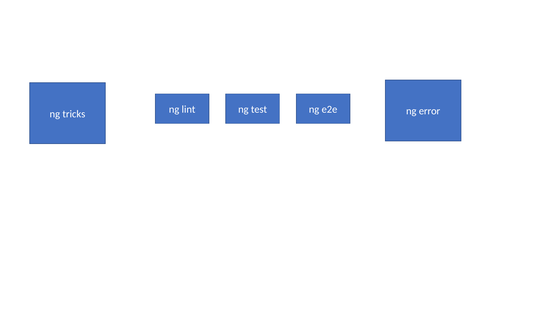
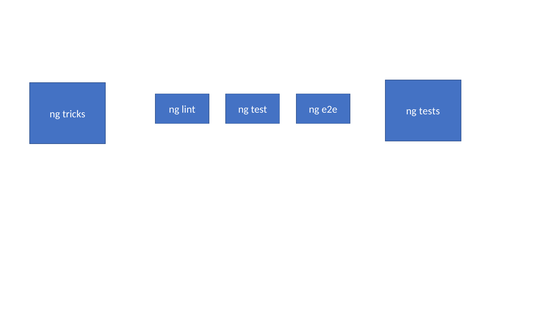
error: error -> tests
